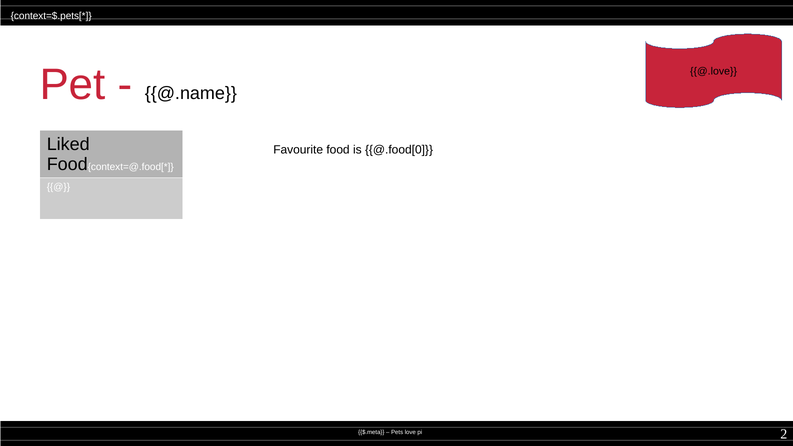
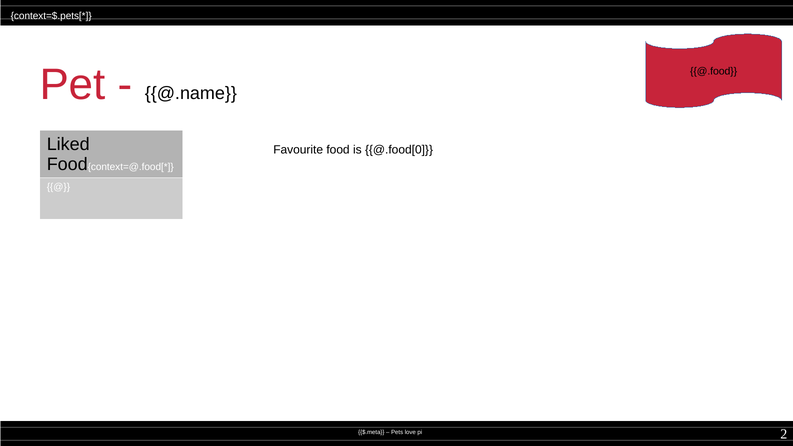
@.love: @.love -> @.food
